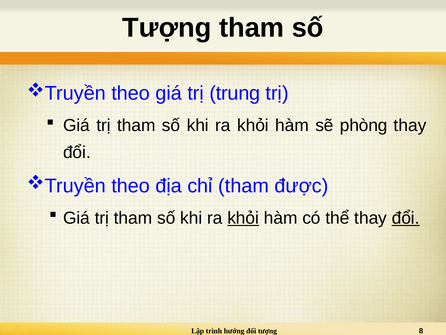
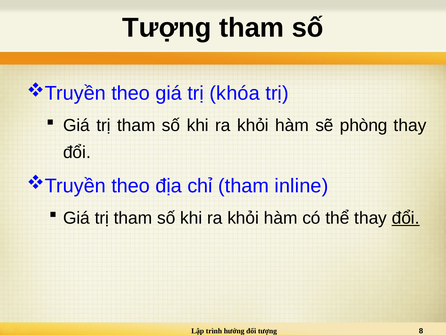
trung: trung -> khóa
được: được -> inline
khỏi at (243, 218) underline: present -> none
